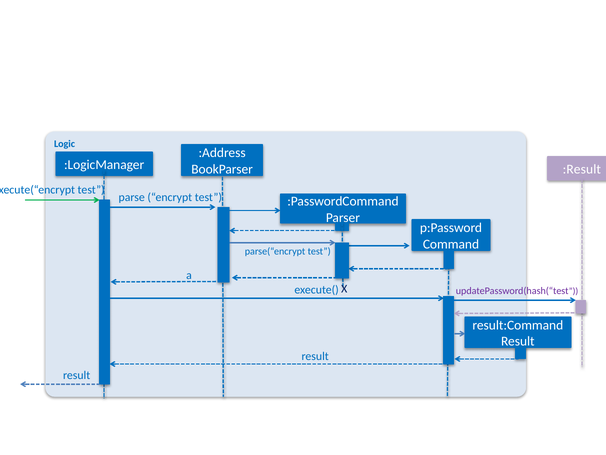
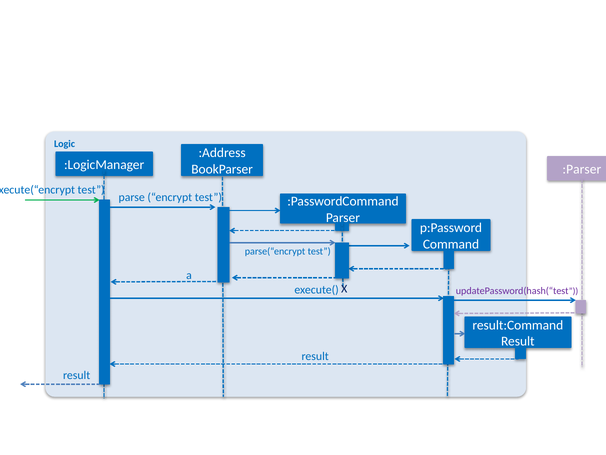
:Result: :Result -> :Parser
